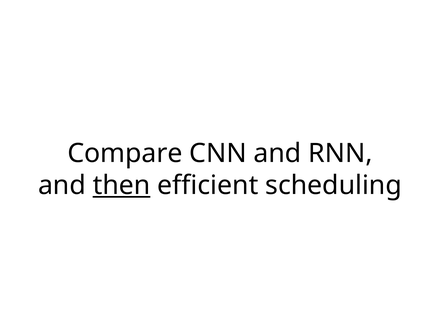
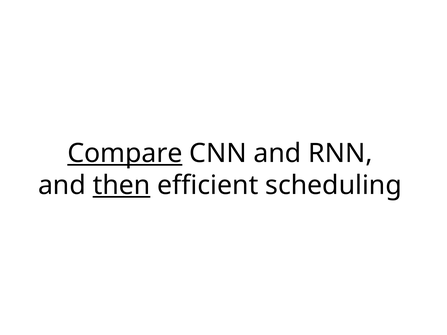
Compare underline: none -> present
